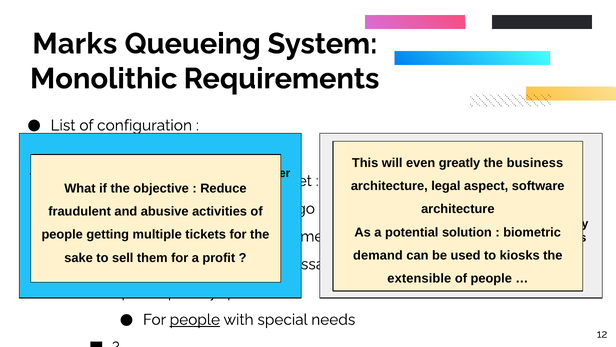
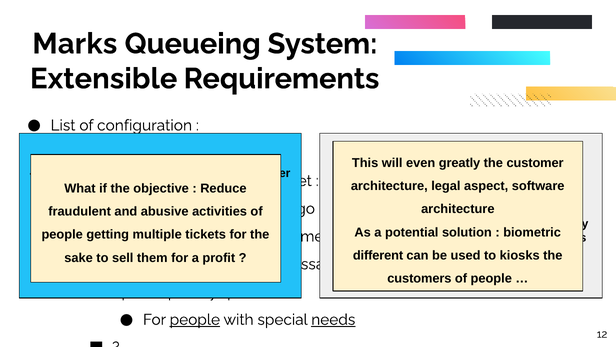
Monolithic: Monolithic -> Extensible
business: business -> customer
demand: demand -> different
extensible at (419, 278): extensible -> customers
needs underline: none -> present
